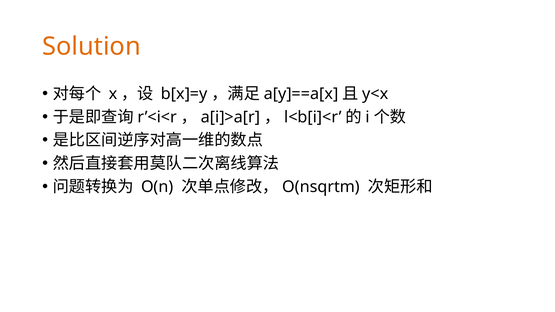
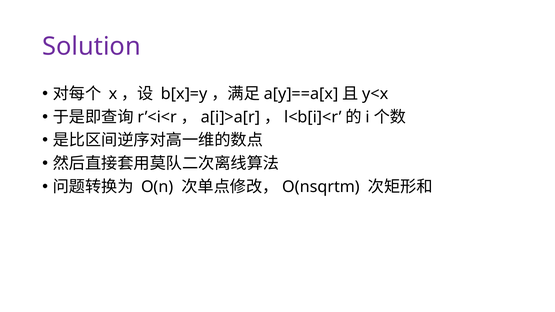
Solution colour: orange -> purple
